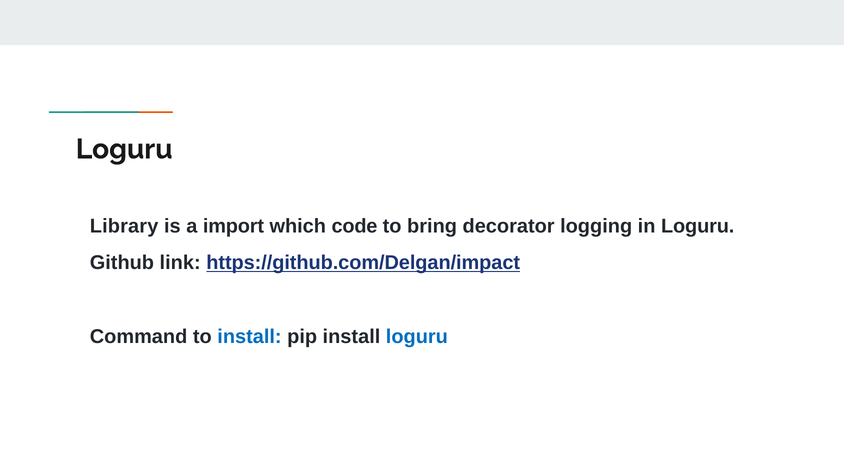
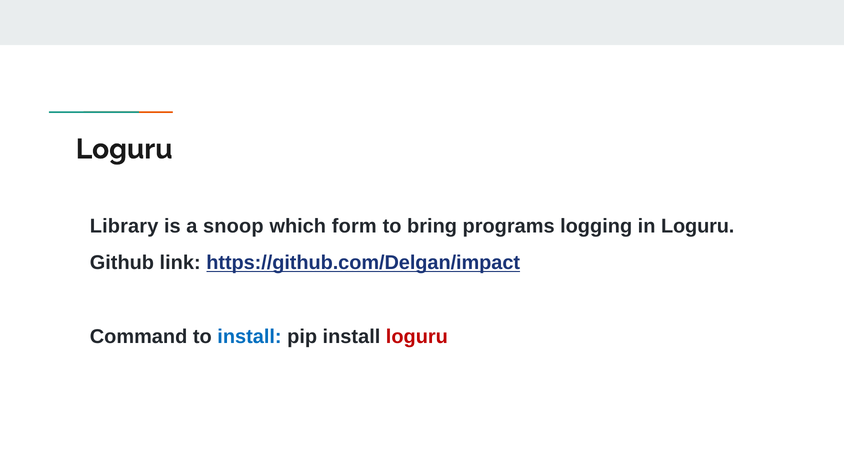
import: import -> snoop
code: code -> form
decorator: decorator -> programs
loguru at (417, 336) colour: blue -> red
